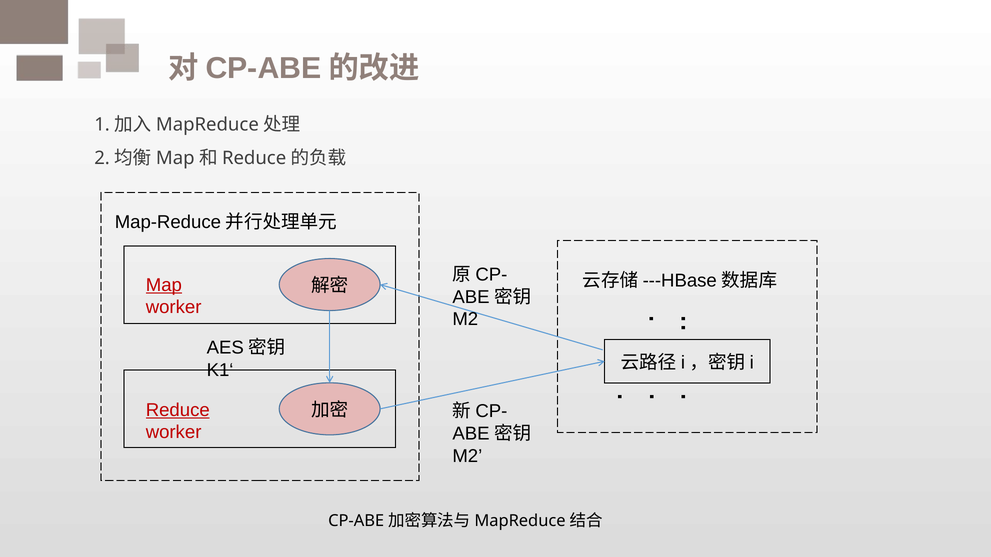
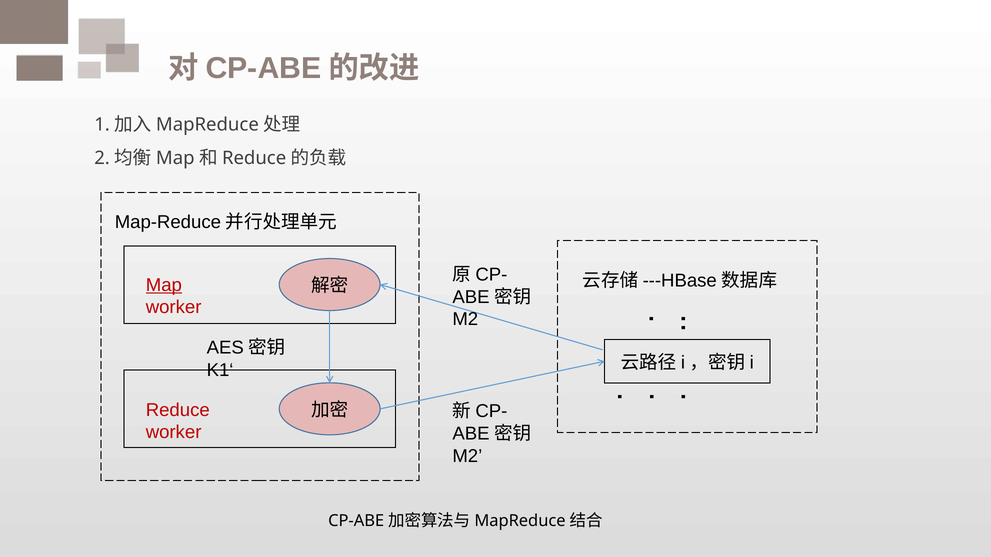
Reduce underline: present -> none
